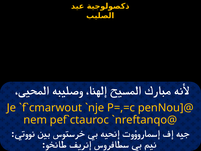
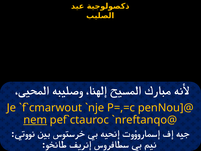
nem underline: none -> present
